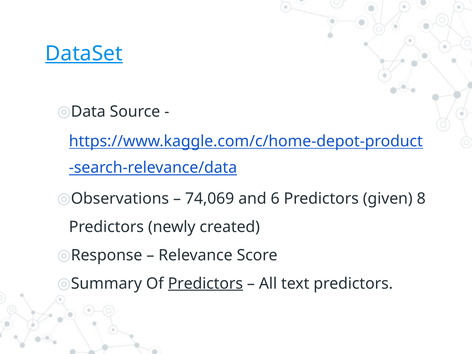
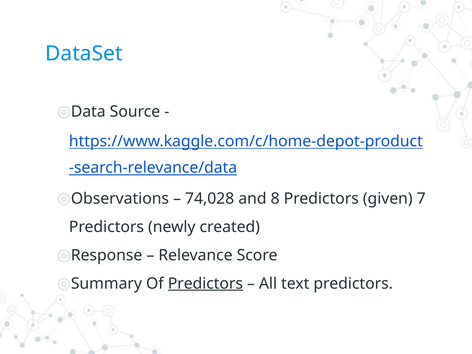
DataSet underline: present -> none
74,069: 74,069 -> 74,028
6: 6 -> 8
8: 8 -> 7
